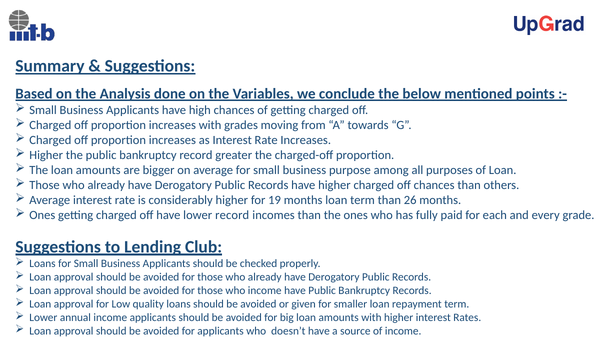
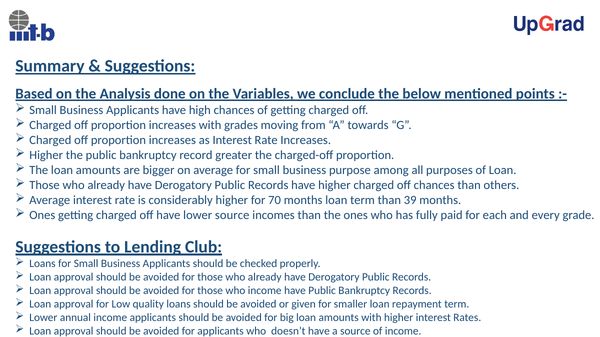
19: 19 -> 70
26: 26 -> 39
lower record: record -> source
